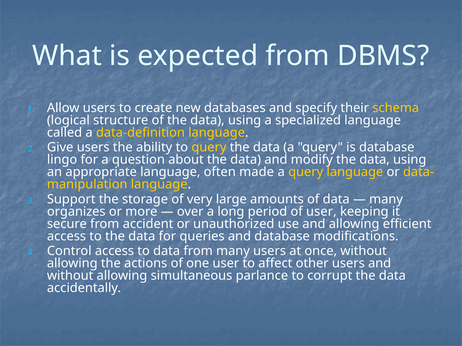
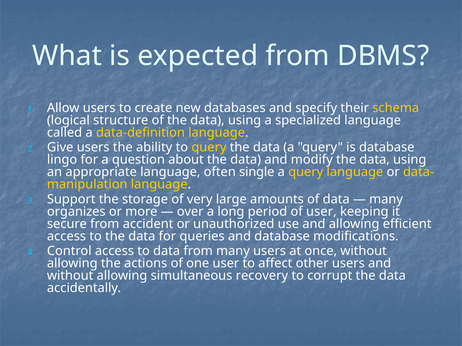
made: made -> single
parlance: parlance -> recovery
